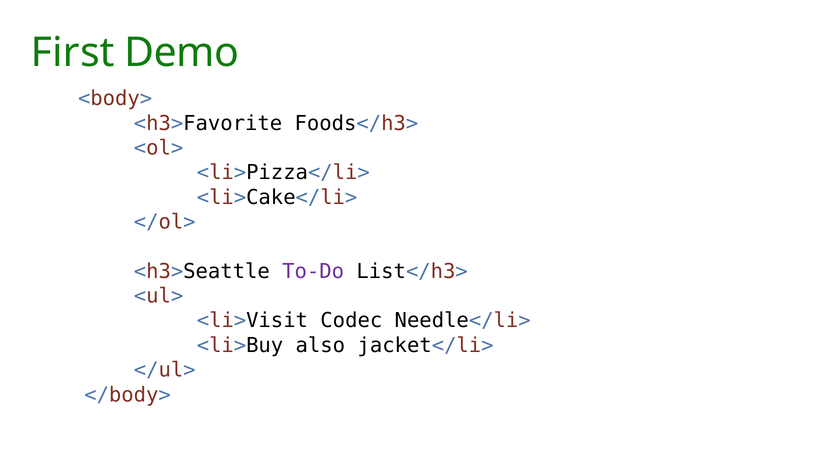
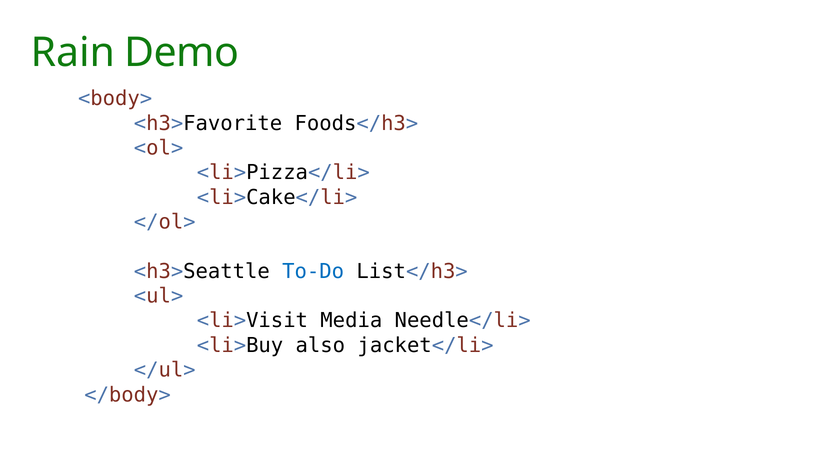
First: First -> Rain
To-Do colour: purple -> blue
Codec: Codec -> Media
